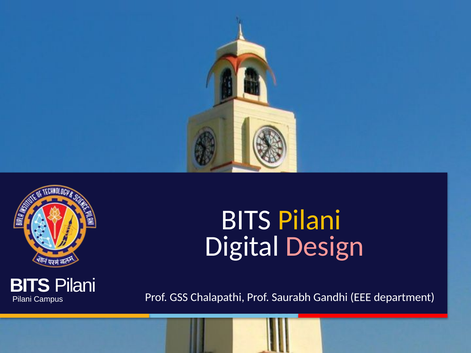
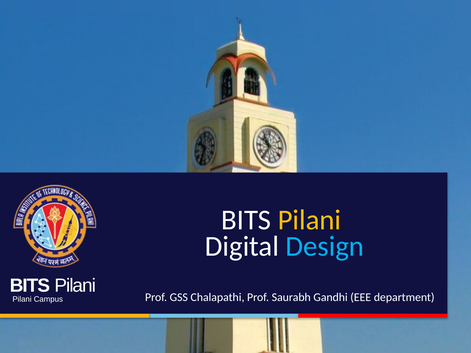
Design colour: pink -> light blue
